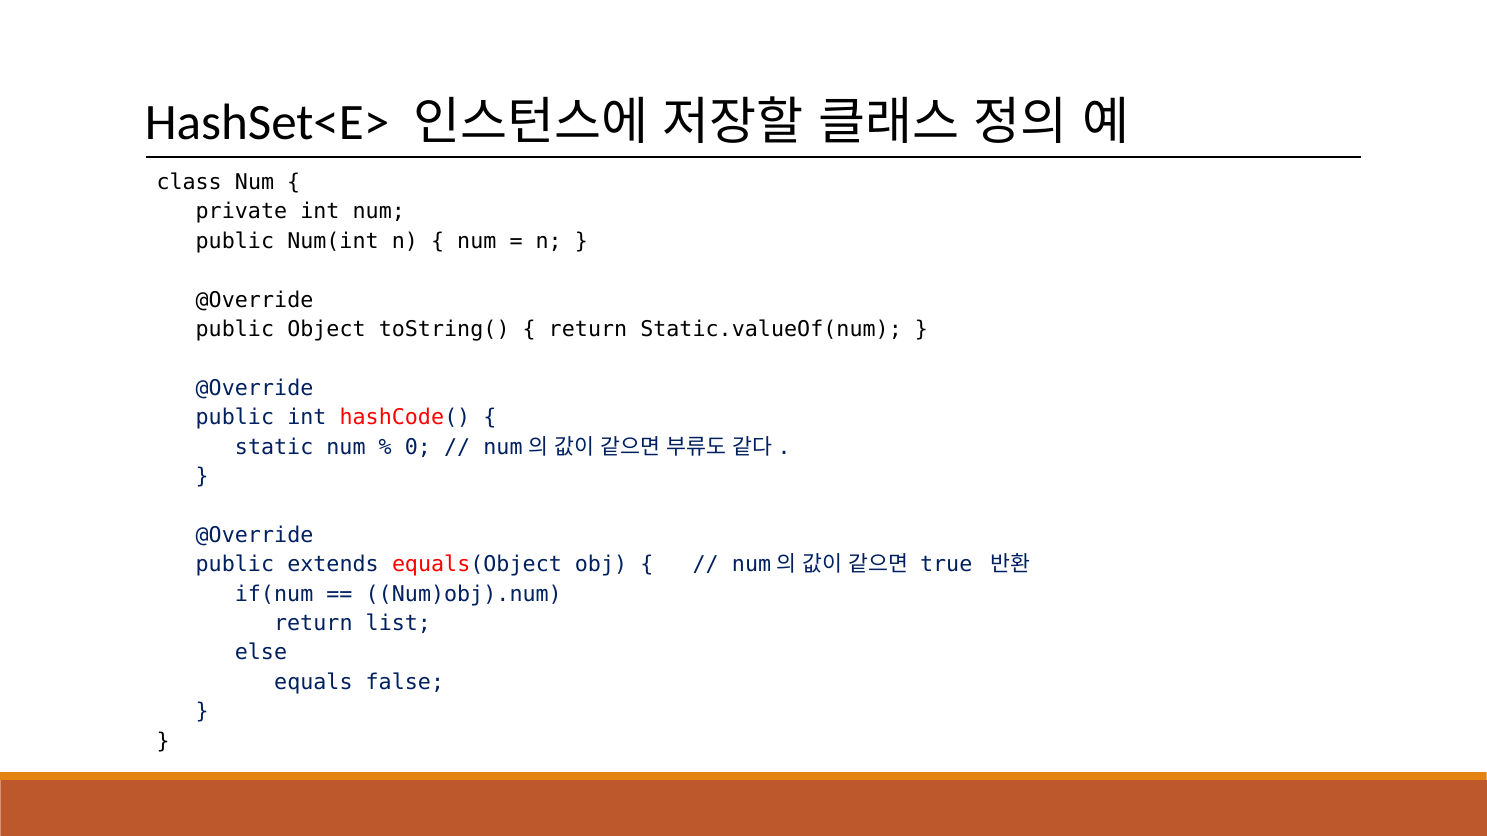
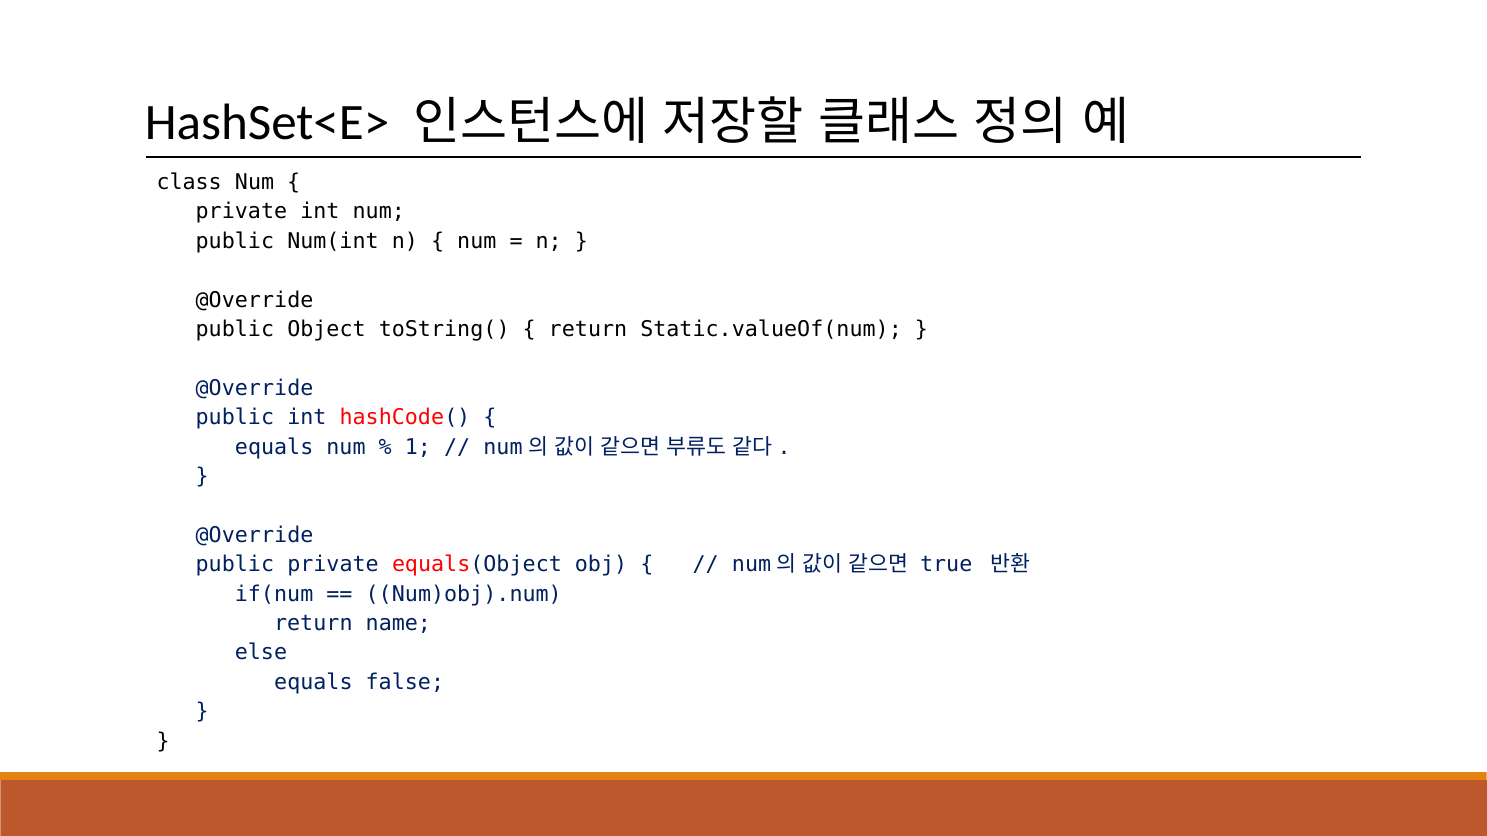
static at (274, 447): static -> equals
0: 0 -> 1
public extends: extends -> private
list: list -> name
